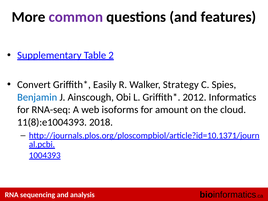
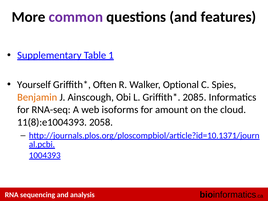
2: 2 -> 1
Convert: Convert -> Yourself
Easily: Easily -> Often
Strategy: Strategy -> Optional
Benjamin colour: blue -> orange
2012: 2012 -> 2085
2018: 2018 -> 2058
